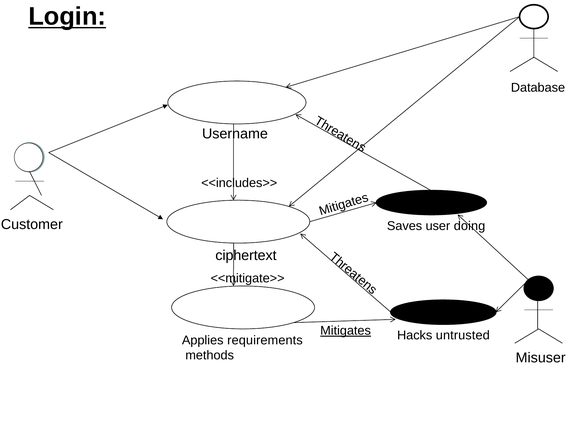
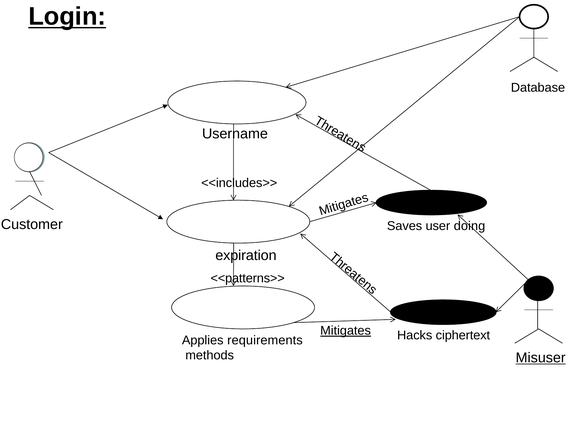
ciphertext: ciphertext -> expiration
<<mitigate>>: <<mitigate>> -> <<patterns>>
untrusted: untrusted -> ciphertext
Misuser underline: none -> present
